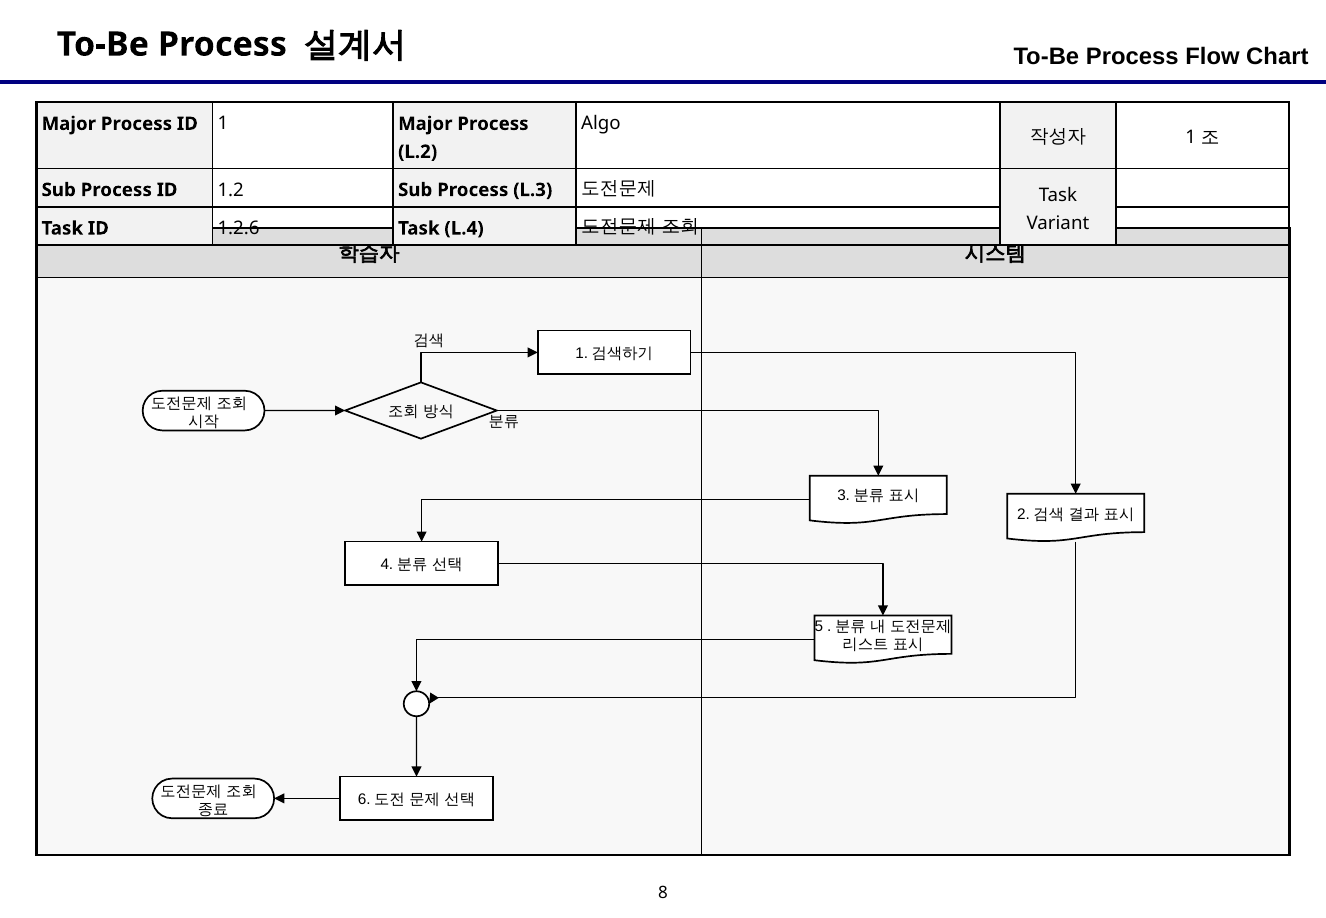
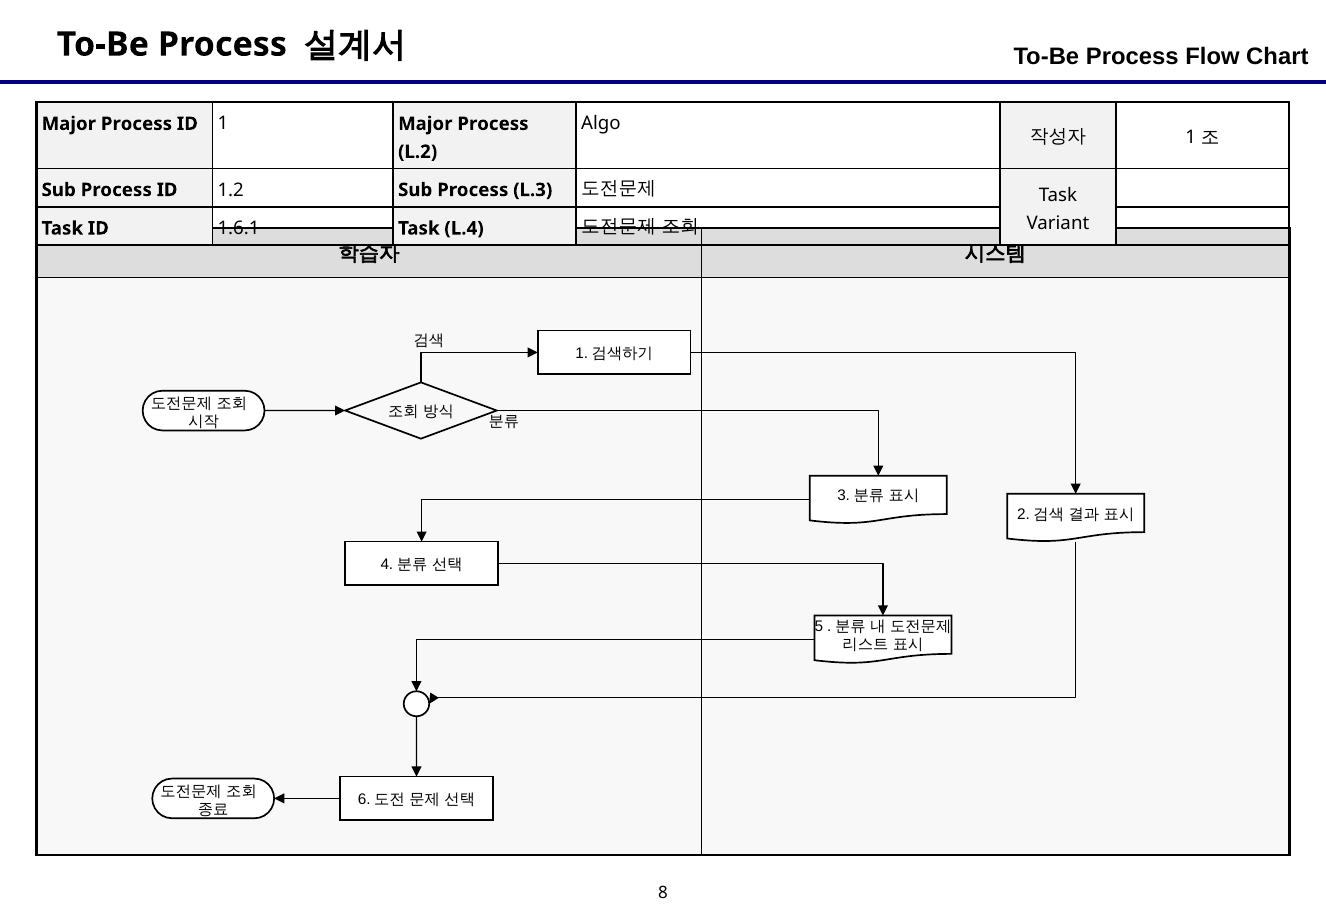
1.2.6: 1.2.6 -> 1.6.1
